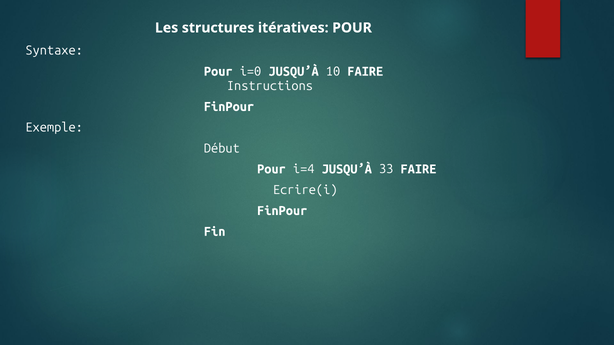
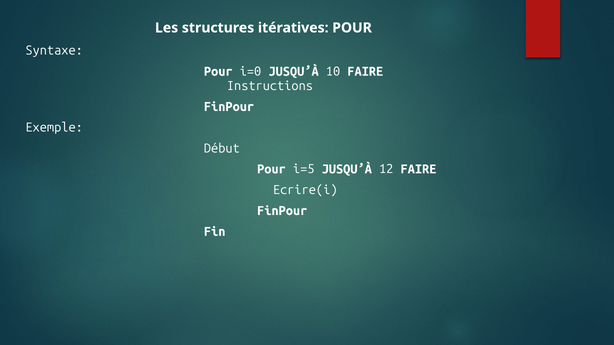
i=4: i=4 -> i=5
33: 33 -> 12
